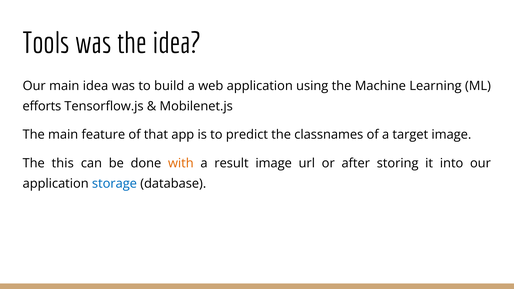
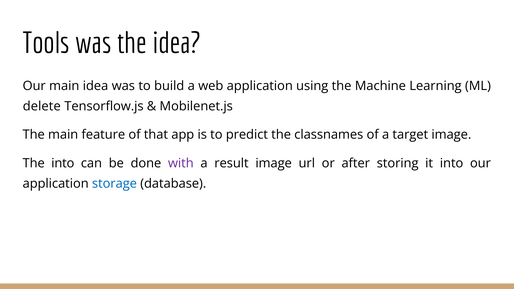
efforts: efforts -> delete
The this: this -> into
with colour: orange -> purple
